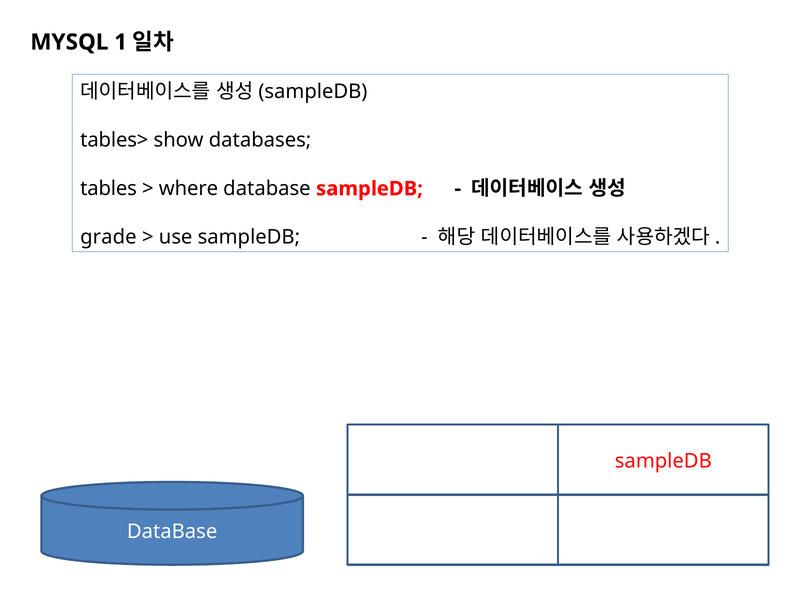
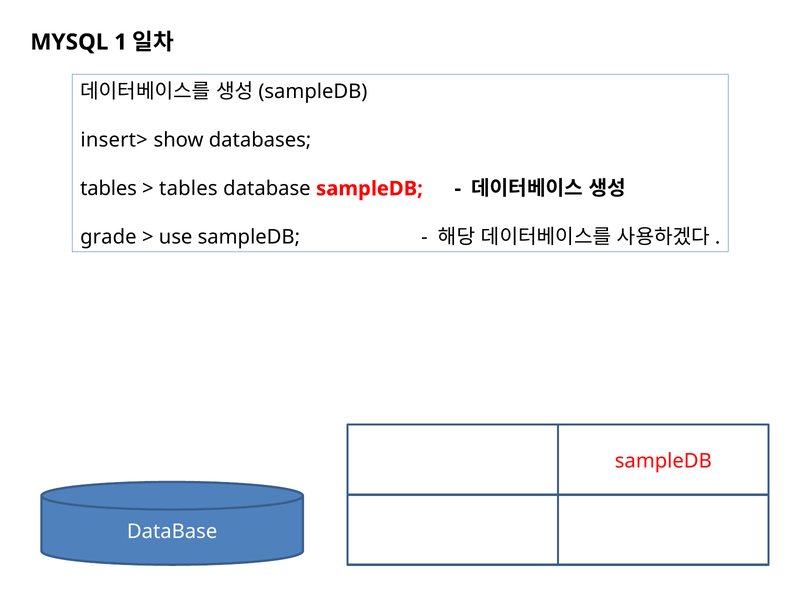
tables>: tables> -> insert>
where at (189, 189): where -> tables
